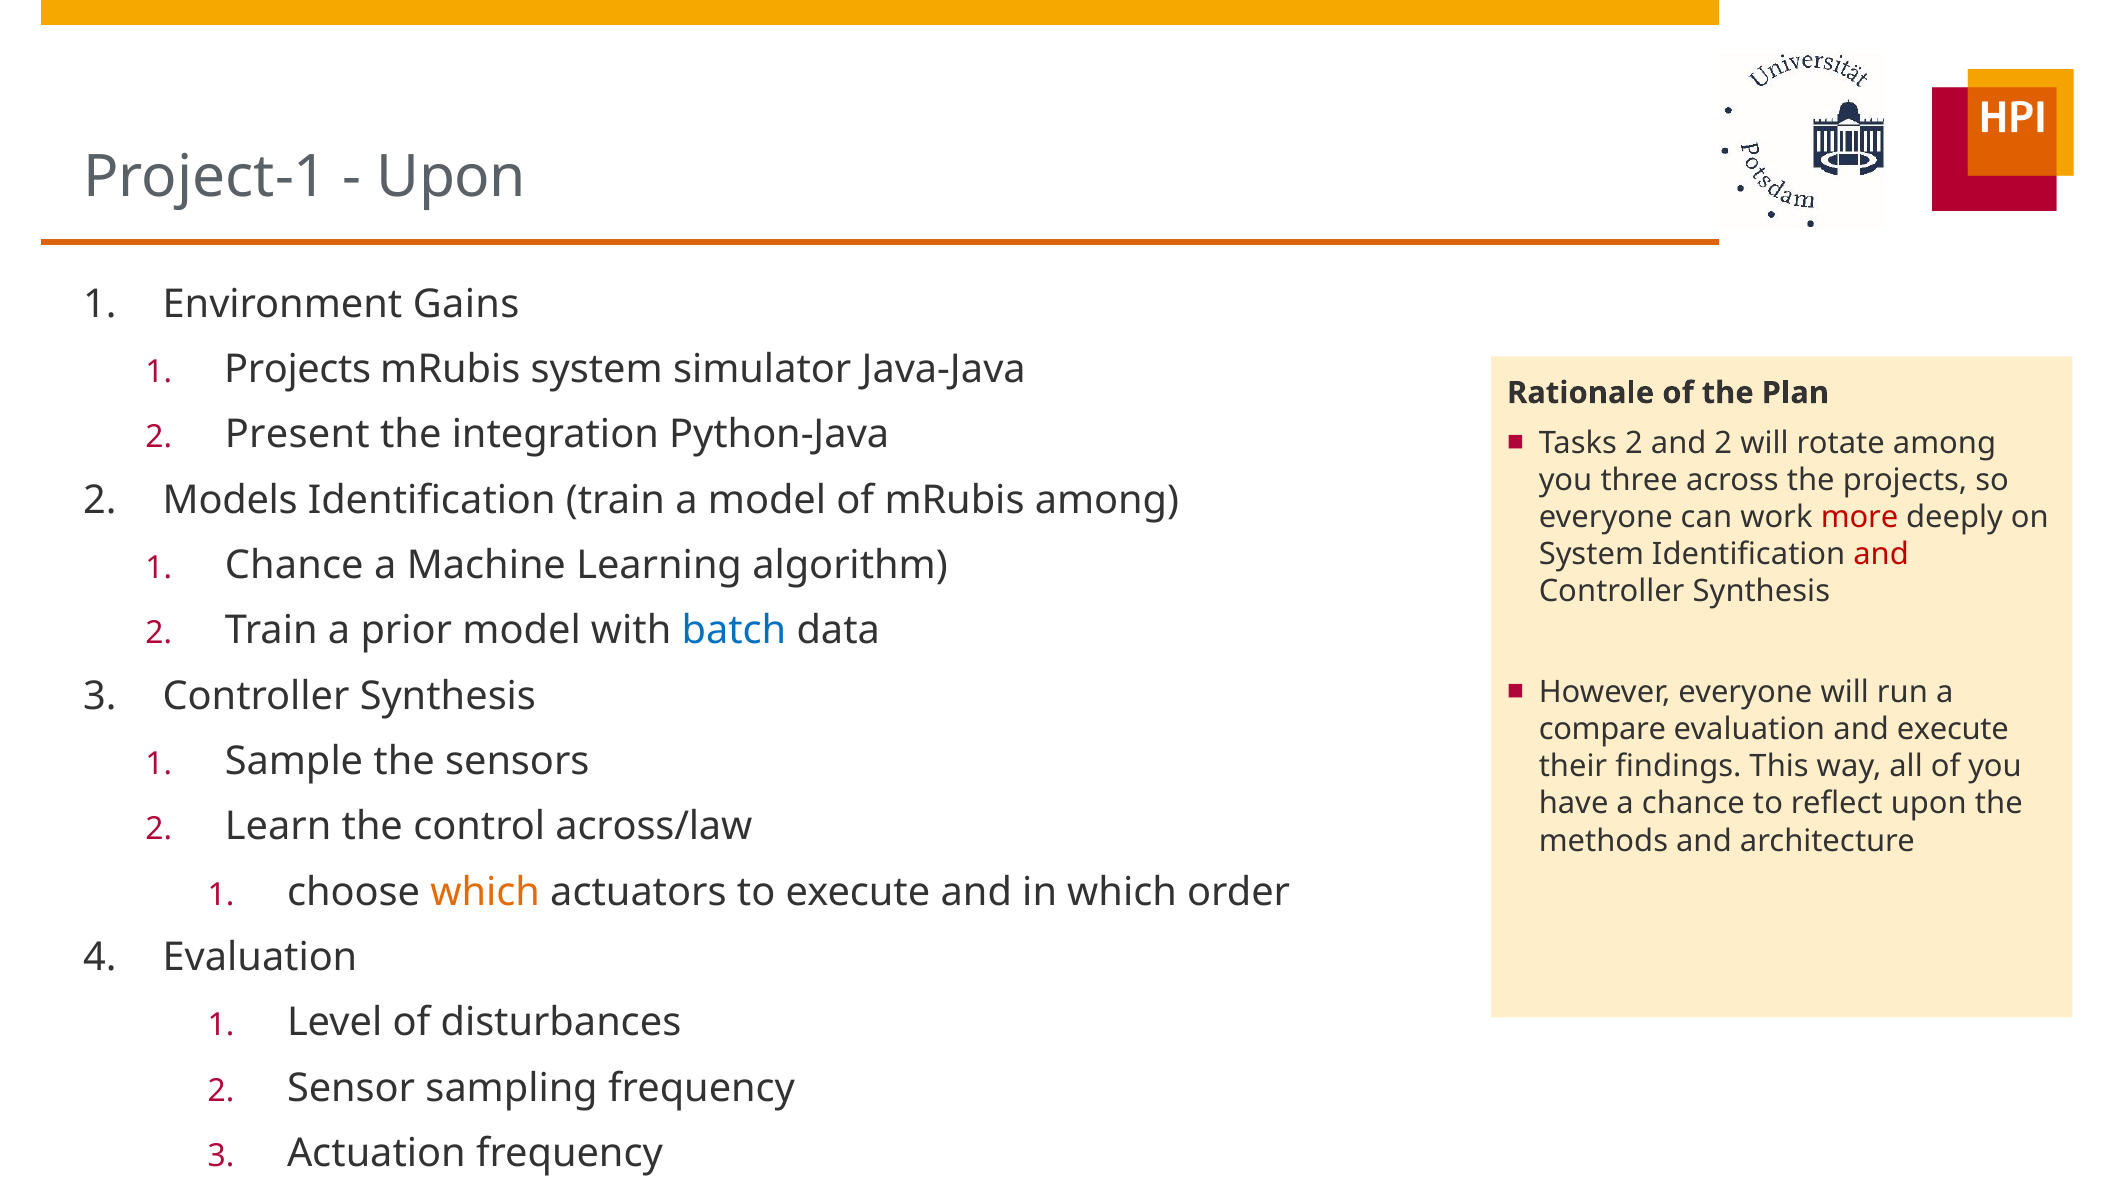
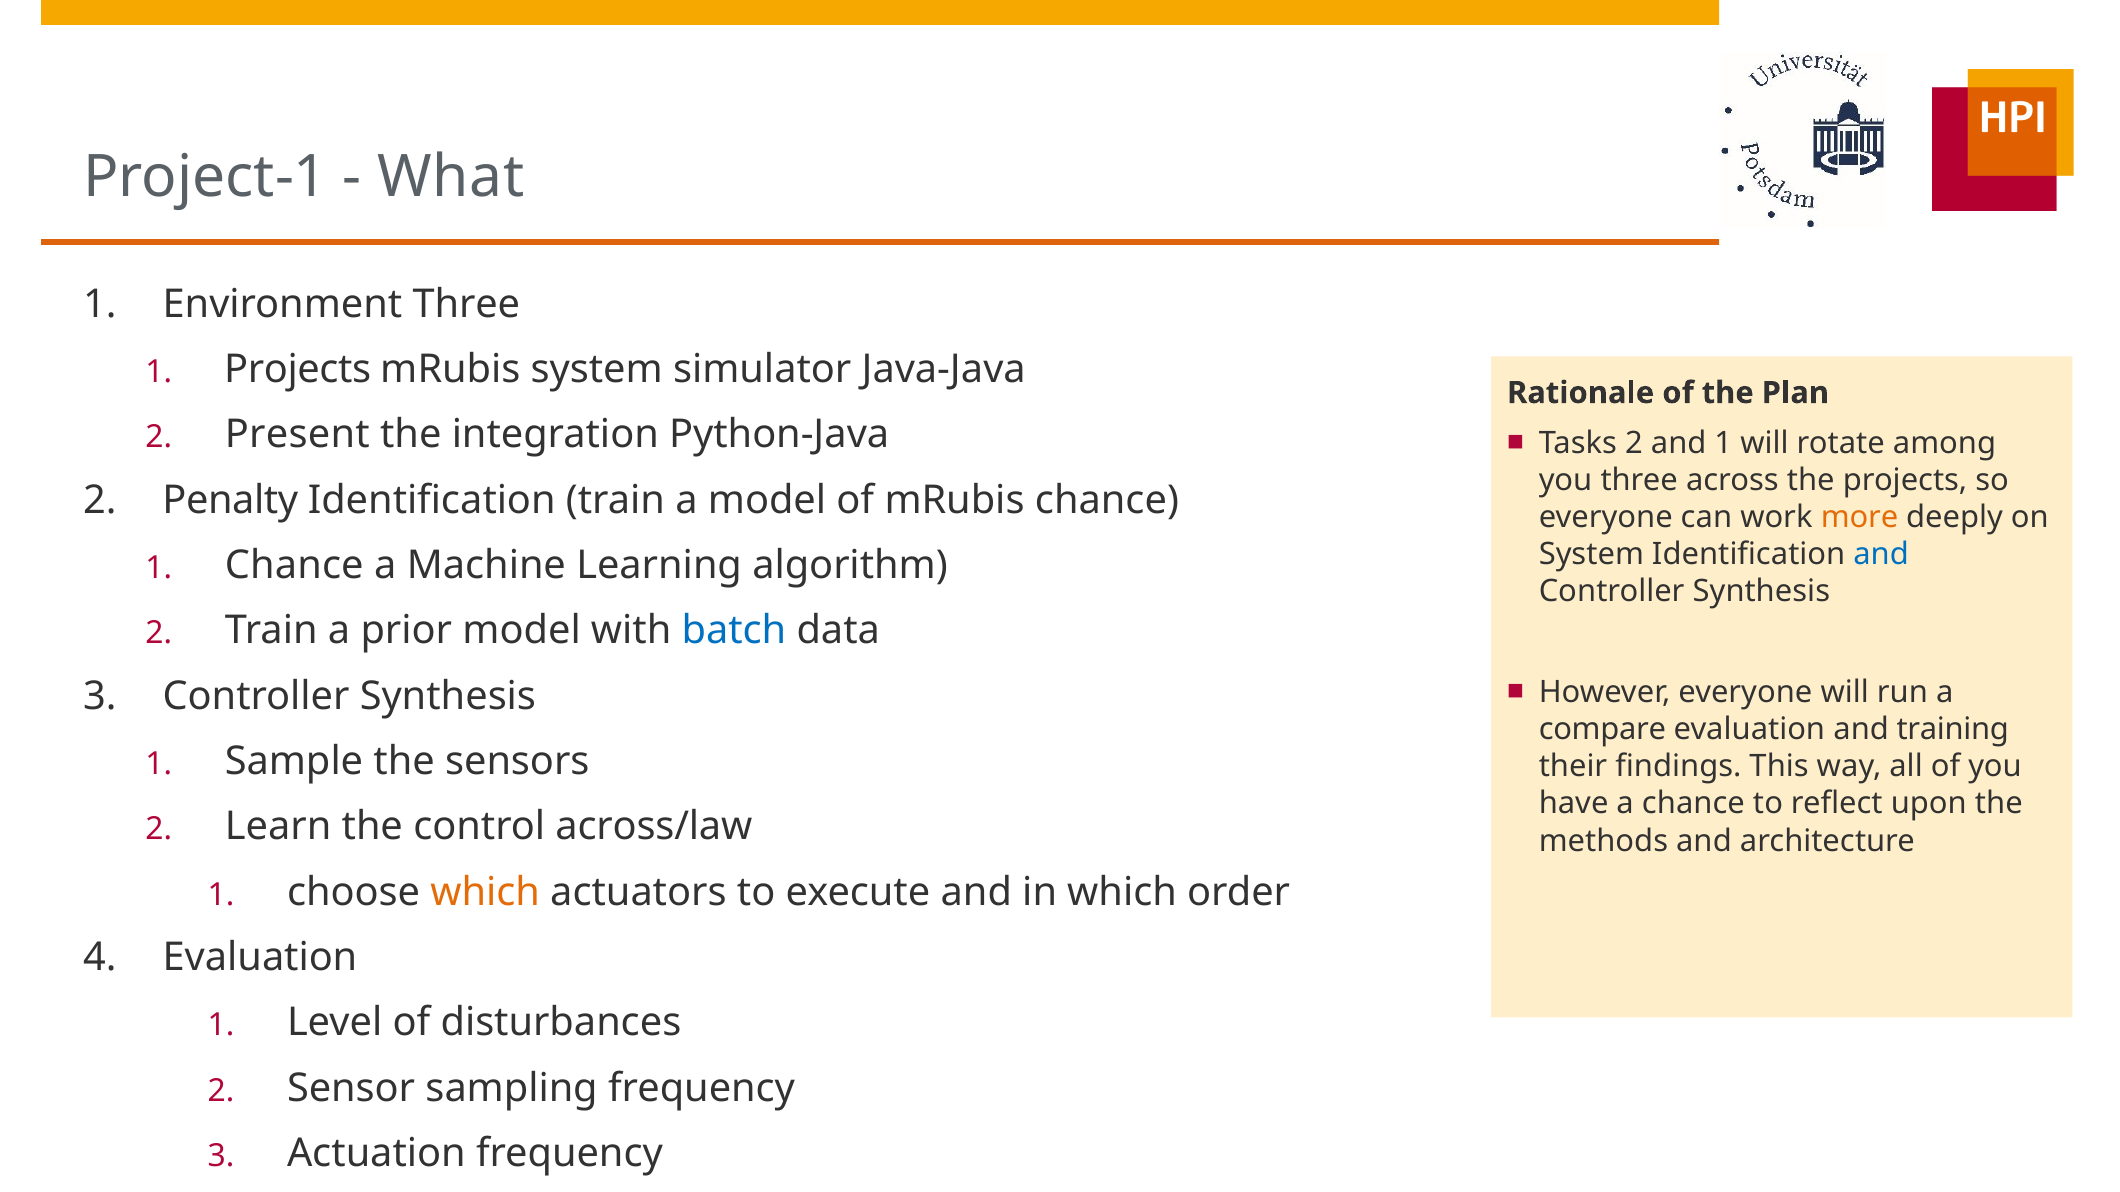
Upon at (451, 178): Upon -> What
Environment Gains: Gains -> Three
and 2: 2 -> 1
Models: Models -> Penalty
mRubis among: among -> chance
more colour: red -> orange
and at (1881, 555) colour: red -> blue
and execute: execute -> training
